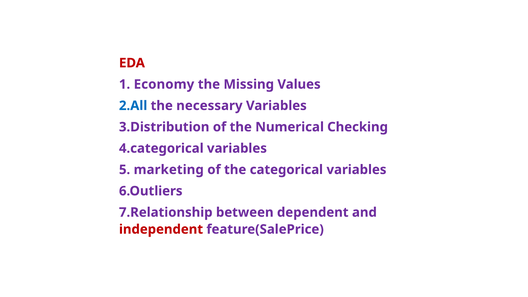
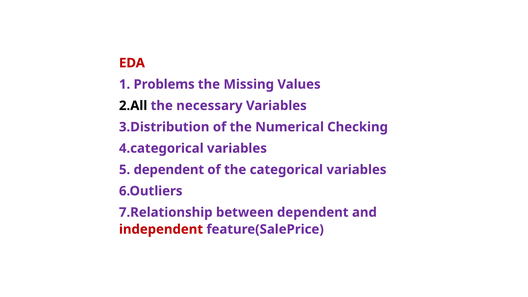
Economy: Economy -> Problems
2.All colour: blue -> black
5 marketing: marketing -> dependent
